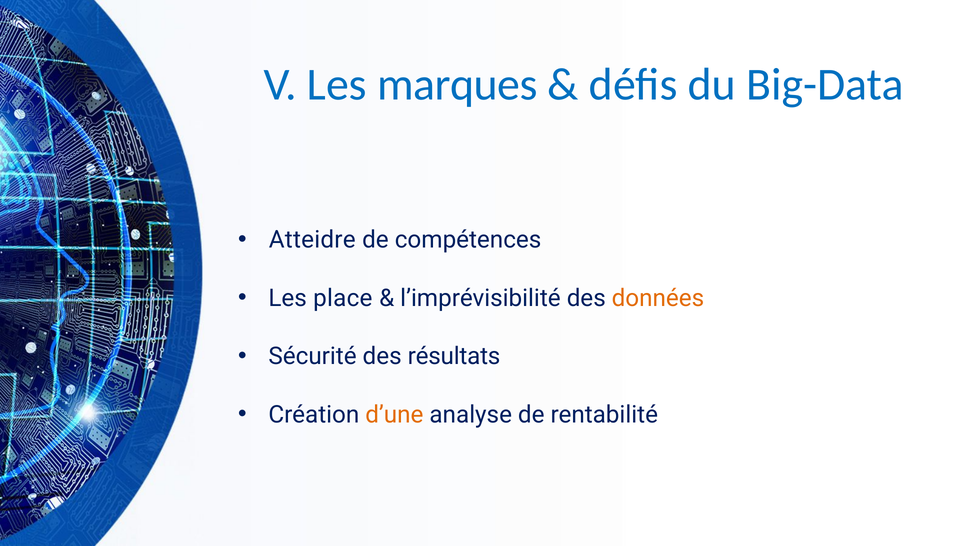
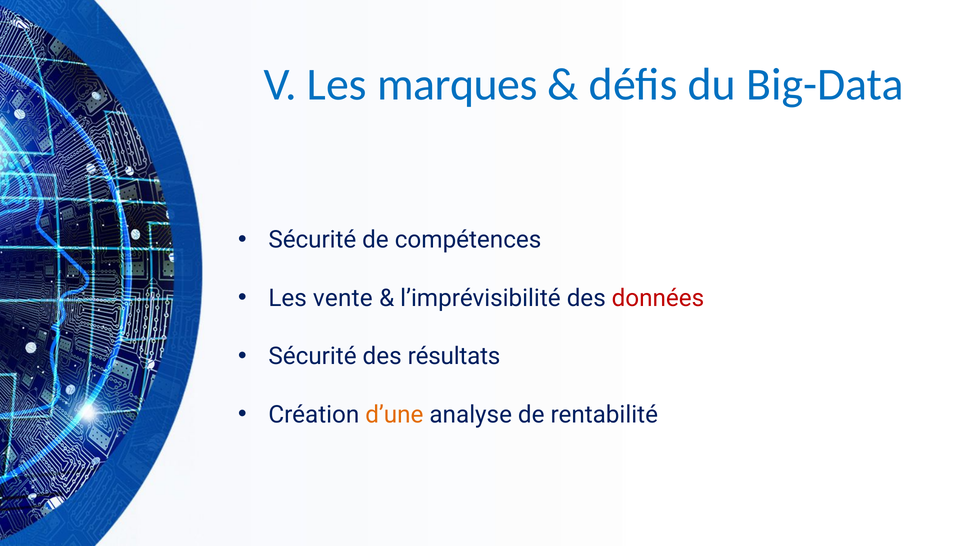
Atteidre at (312, 240): Atteidre -> Sécurité
place: place -> vente
données colour: orange -> red
